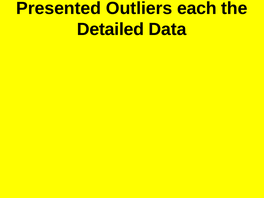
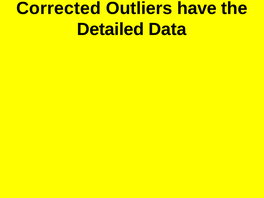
Presented: Presented -> Corrected
each: each -> have
